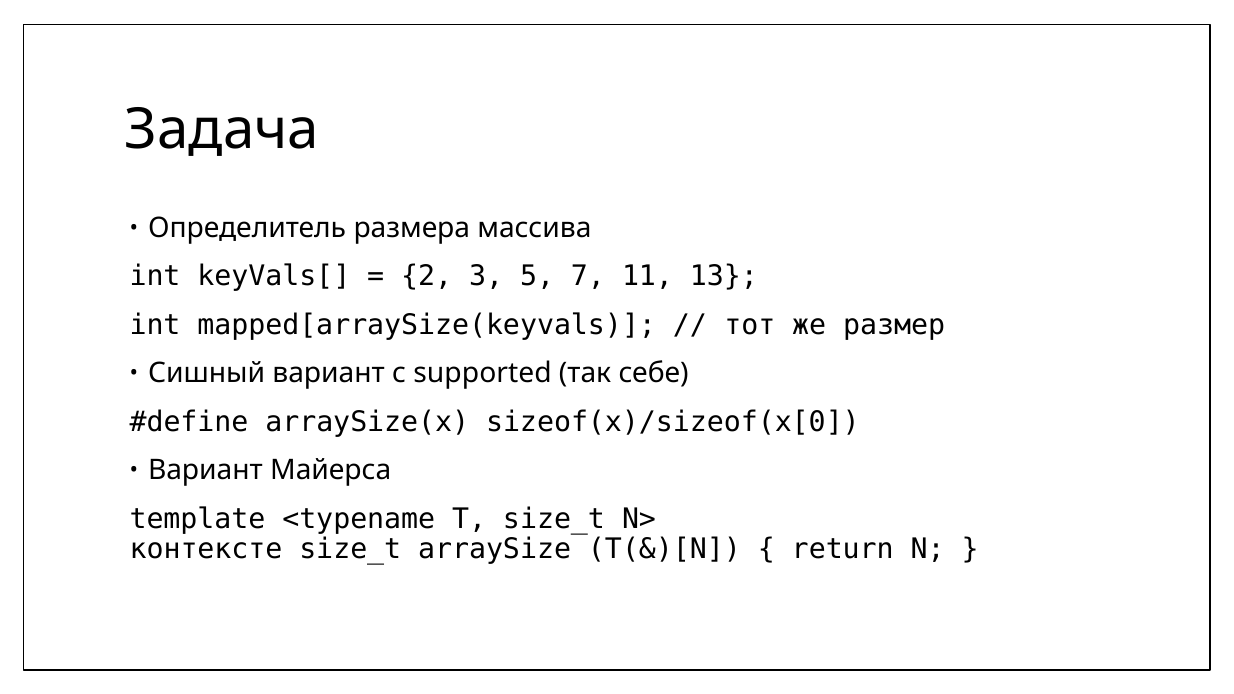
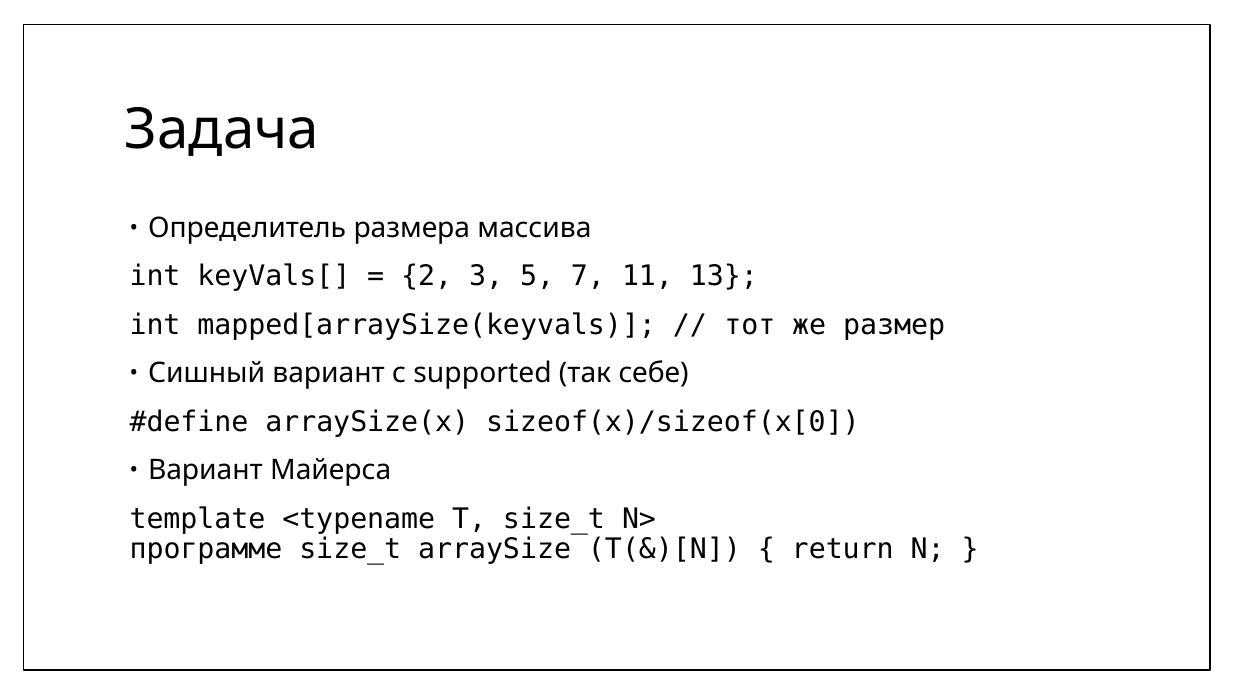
контексте: контексте -> программе
